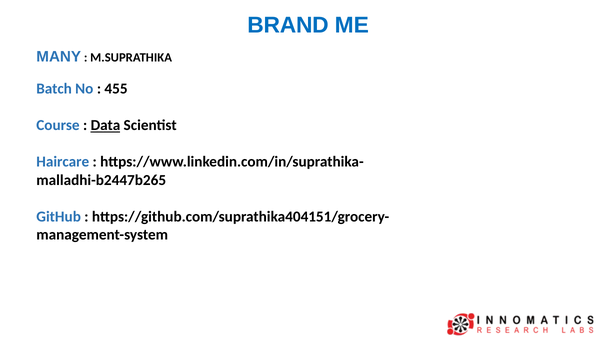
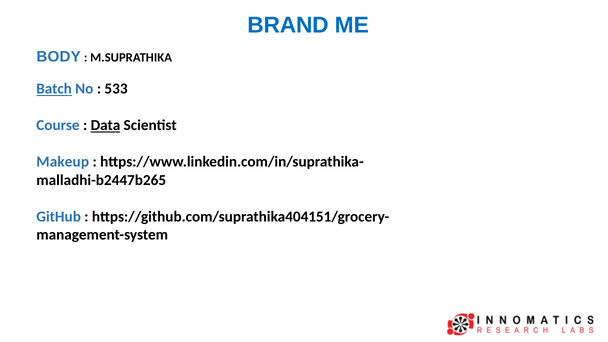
MANY: MANY -> BODY
Batch underline: none -> present
455: 455 -> 533
Haircare: Haircare -> Makeup
